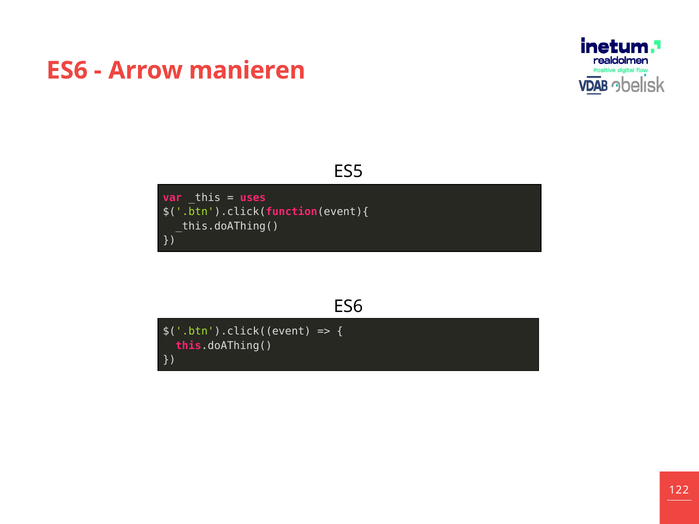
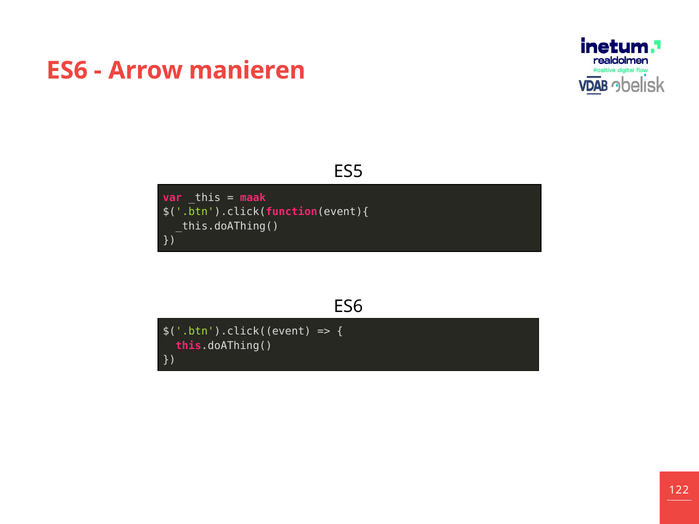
uses: uses -> maak
